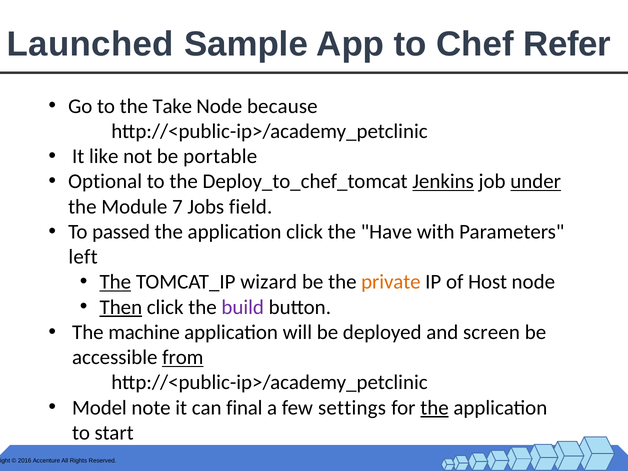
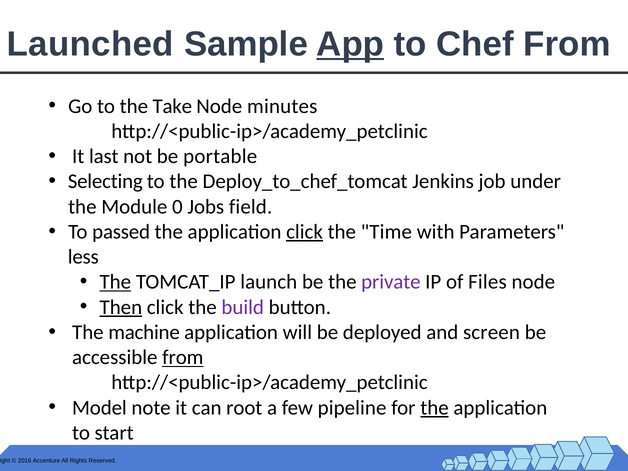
App underline: none -> present
Chef Refer: Refer -> From
because: because -> minutes
like: like -> last
Optional: Optional -> Selecting
Jenkins underline: present -> none
under underline: present -> none
7: 7 -> 0
click at (305, 232) underline: none -> present
Have: Have -> Time
left: left -> less
wizard: wizard -> launch
private colour: orange -> purple
Host: Host -> Files
final: final -> root
settings: settings -> pipeline
